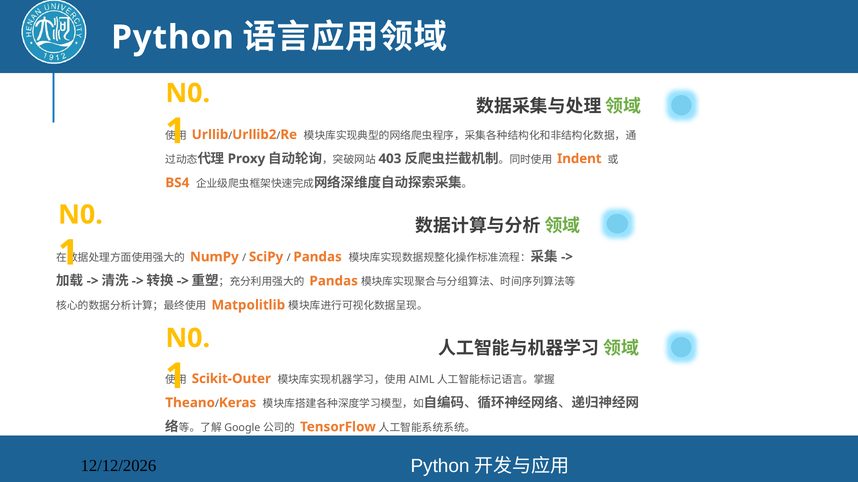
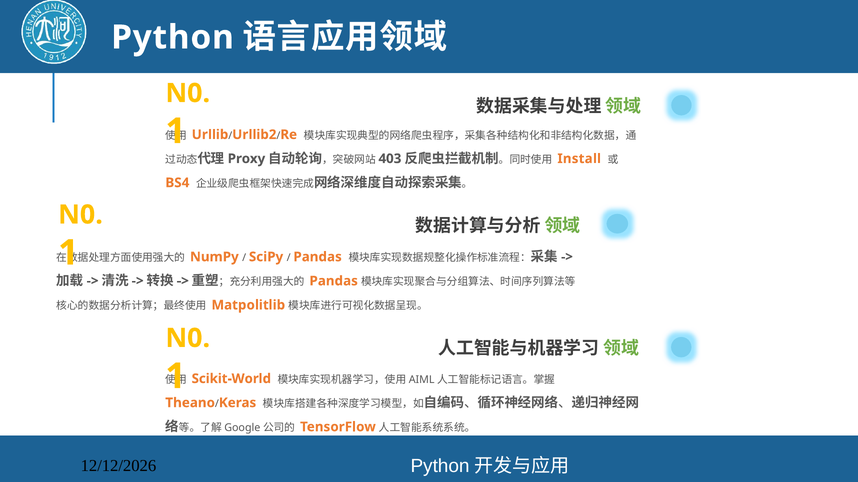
Indent: Indent -> Install
Scikit-Outer: Scikit-Outer -> Scikit-World
